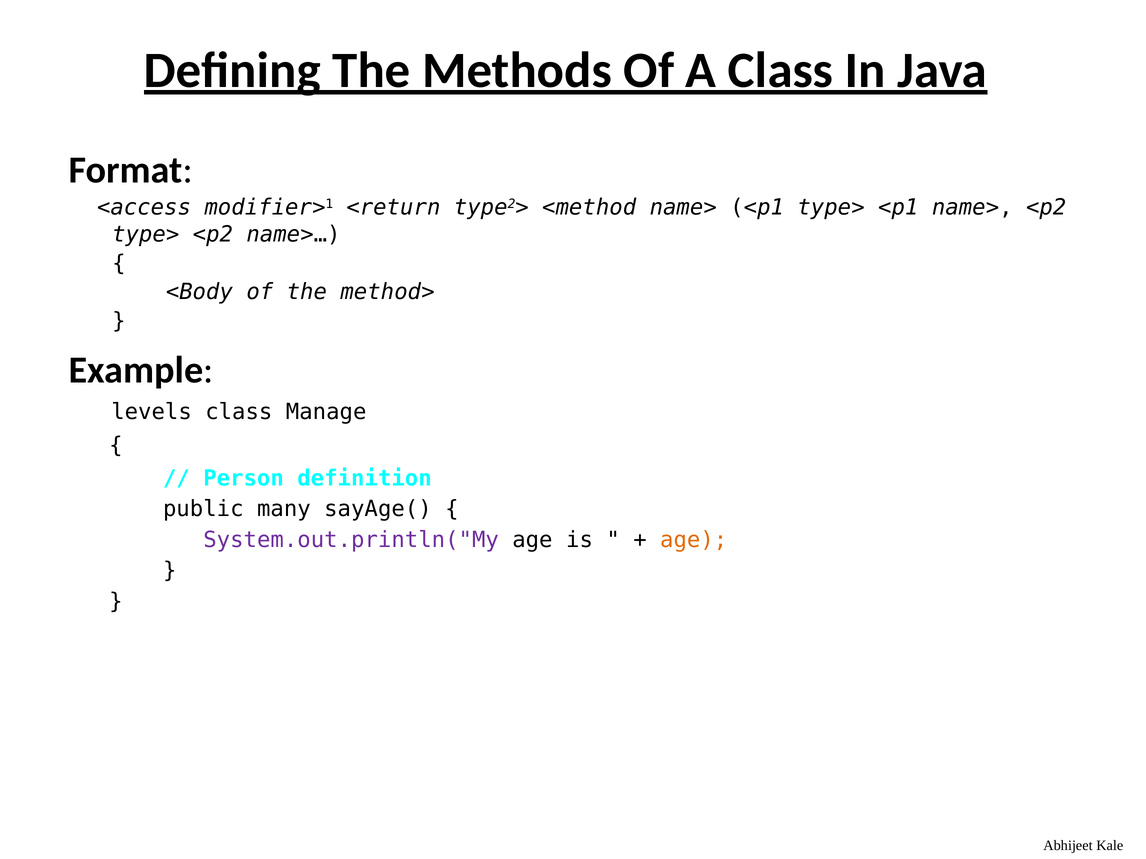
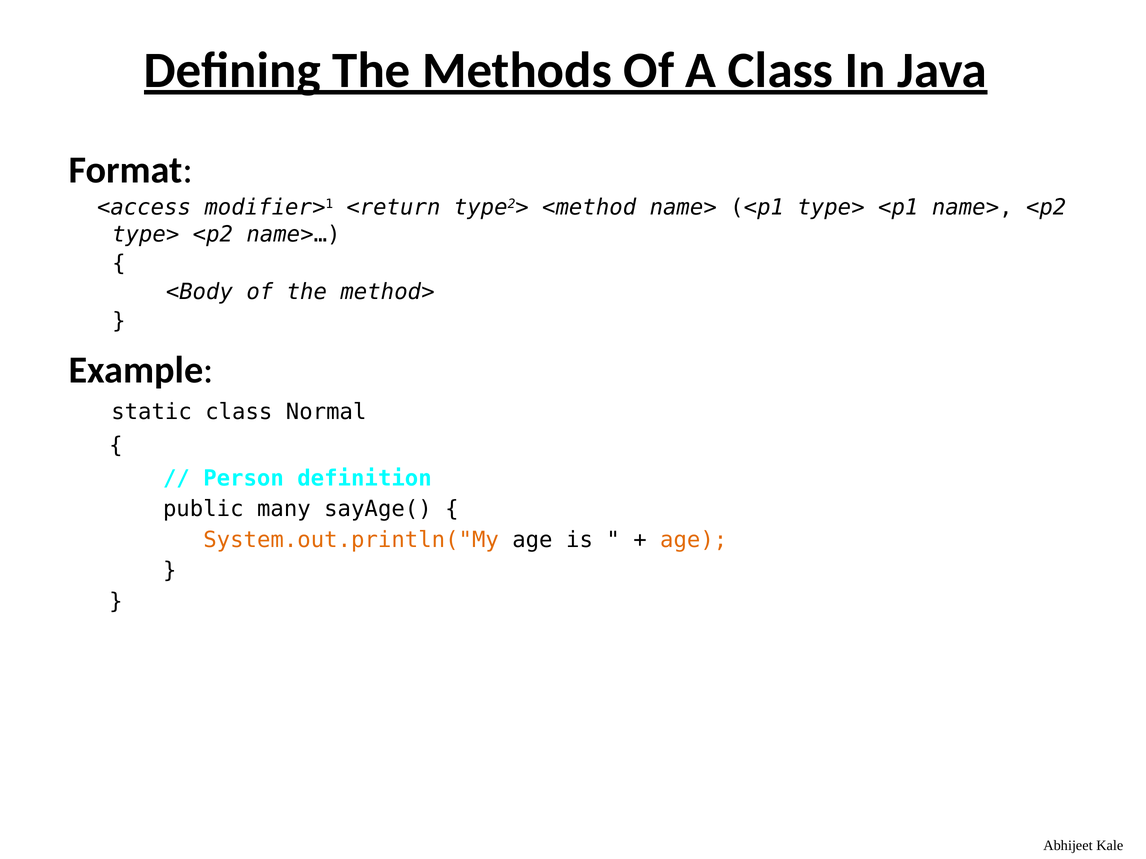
levels: levels -> static
Manage: Manage -> Normal
System.out.println("My colour: purple -> orange
